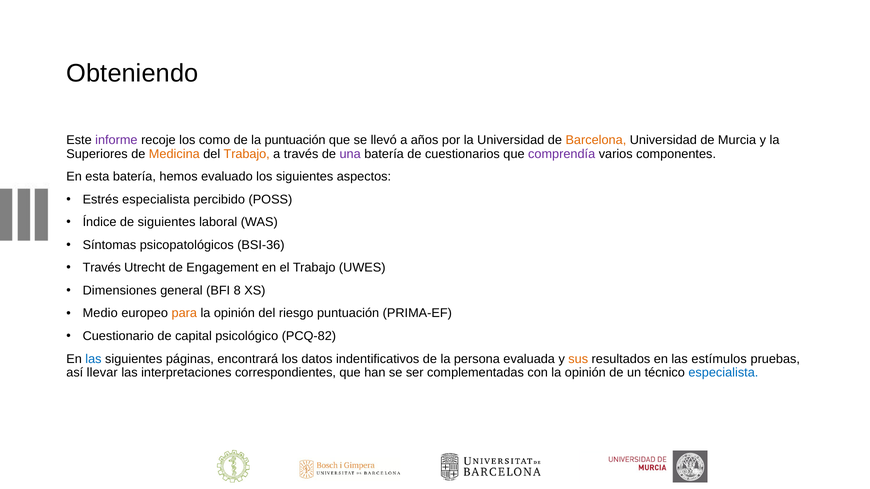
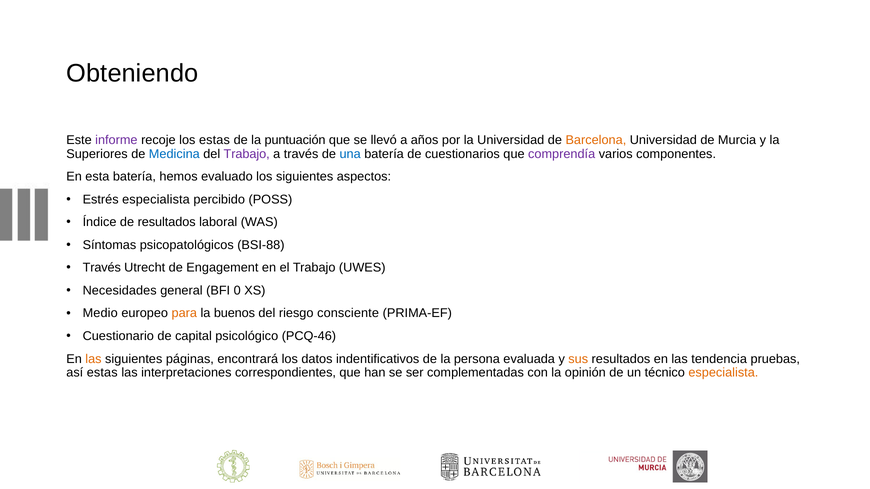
los como: como -> estas
Medicina colour: orange -> blue
Trabajo at (247, 154) colour: orange -> purple
una colour: purple -> blue
de siguientes: siguientes -> resultados
BSI-36: BSI-36 -> BSI-88
Dimensiones: Dimensiones -> Necesidades
8: 8 -> 0
opinión at (234, 314): opinión -> buenos
riesgo puntuación: puntuación -> consciente
PCQ-82: PCQ-82 -> PCQ-46
las at (93, 359) colour: blue -> orange
estímulos: estímulos -> tendencia
así llevar: llevar -> estas
especialista at (723, 373) colour: blue -> orange
